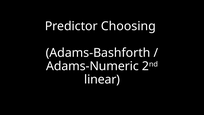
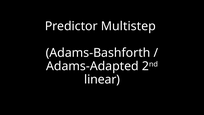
Choosing: Choosing -> Multistep
Adams-Numeric: Adams-Numeric -> Adams-Adapted
